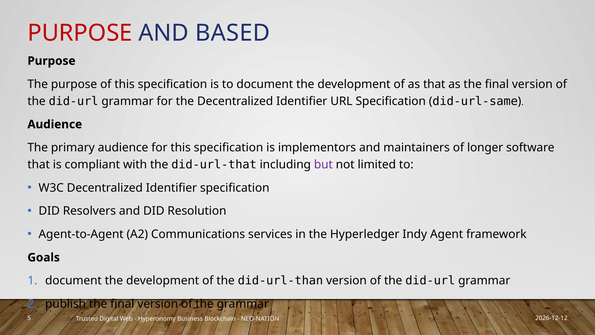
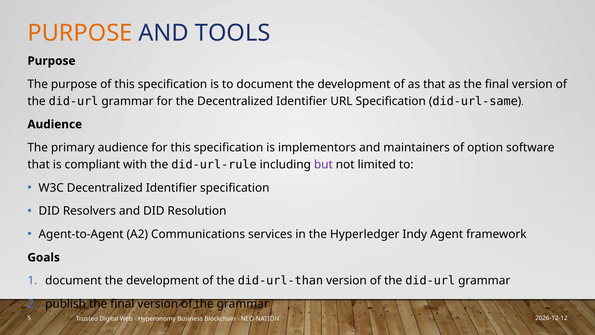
PURPOSE at (80, 33) colour: red -> orange
BASED: BASED -> TOOLS
longer: longer -> option
did-url-that: did-url-that -> did-url-rule
